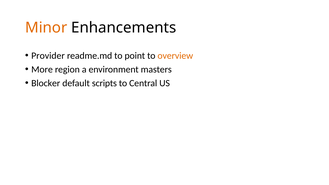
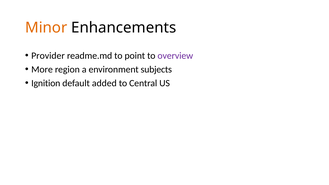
overview colour: orange -> purple
masters: masters -> subjects
Blocker: Blocker -> Ignition
scripts: scripts -> added
